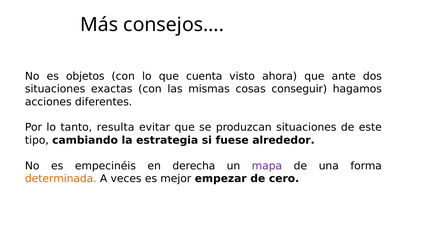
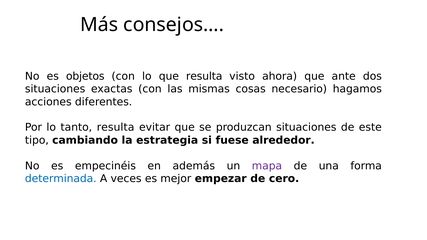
que cuenta: cuenta -> resulta
conseguir: conseguir -> necesario
derecha: derecha -> además
determinada colour: orange -> blue
